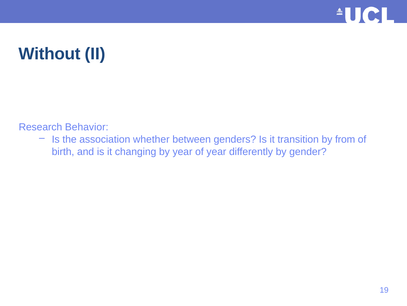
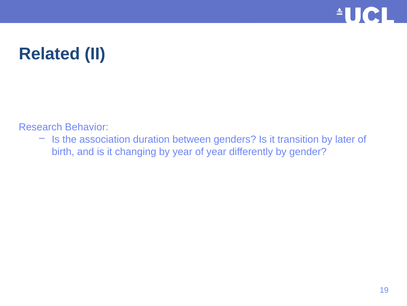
Without: Without -> Related
whether: whether -> duration
from: from -> later
